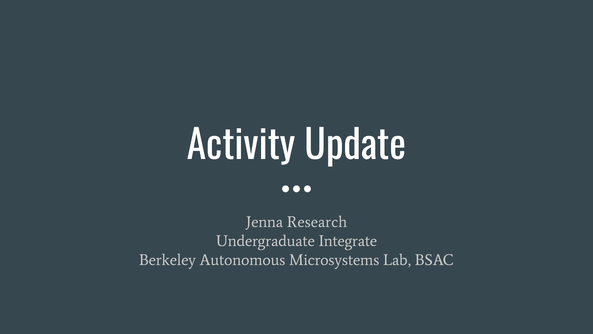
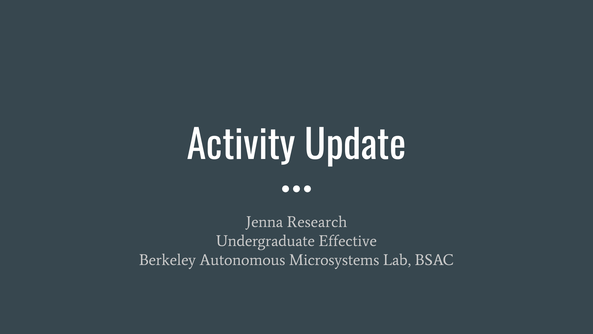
Integrate: Integrate -> Effective
